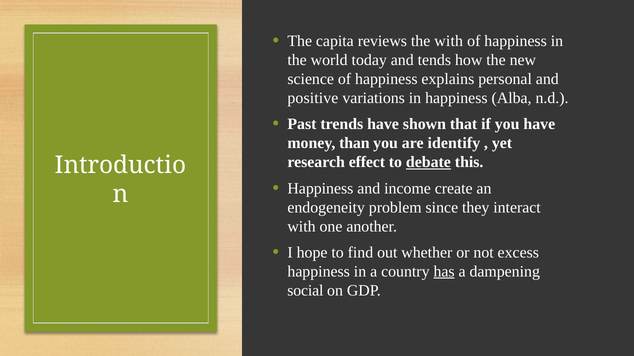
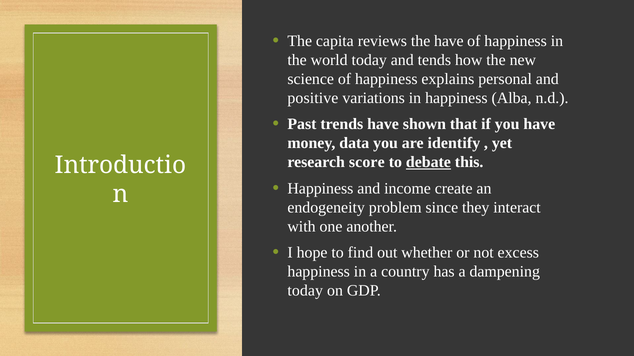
the with: with -> have
than: than -> data
effect: effect -> score
has underline: present -> none
social at (305, 291): social -> today
